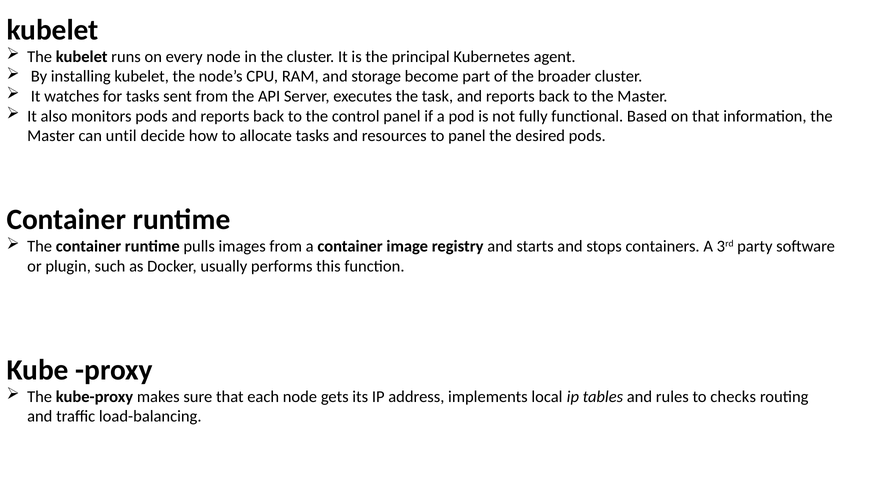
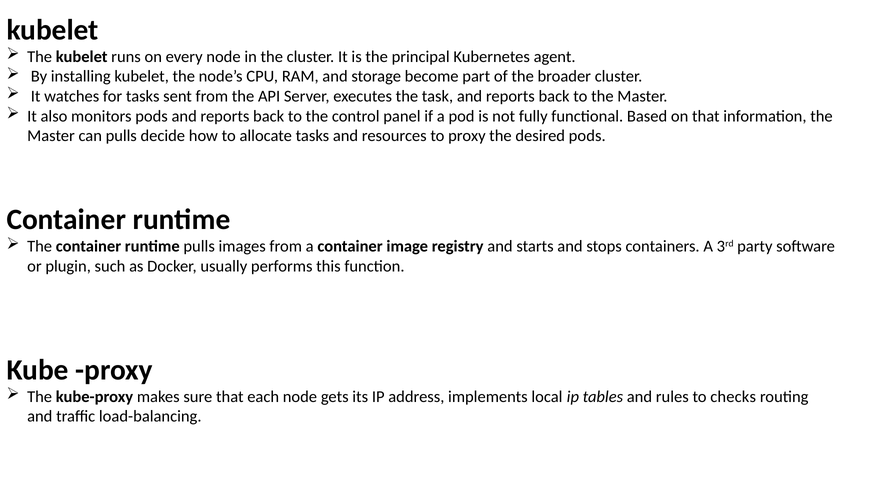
can until: until -> pulls
to panel: panel -> proxy
